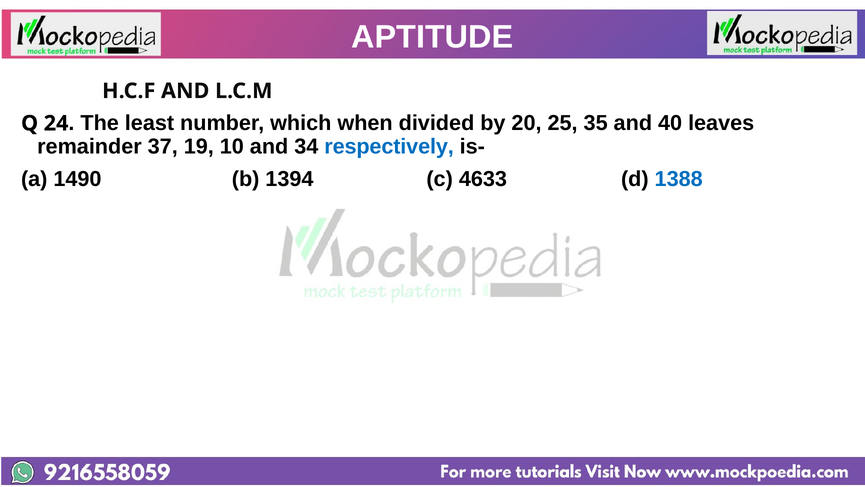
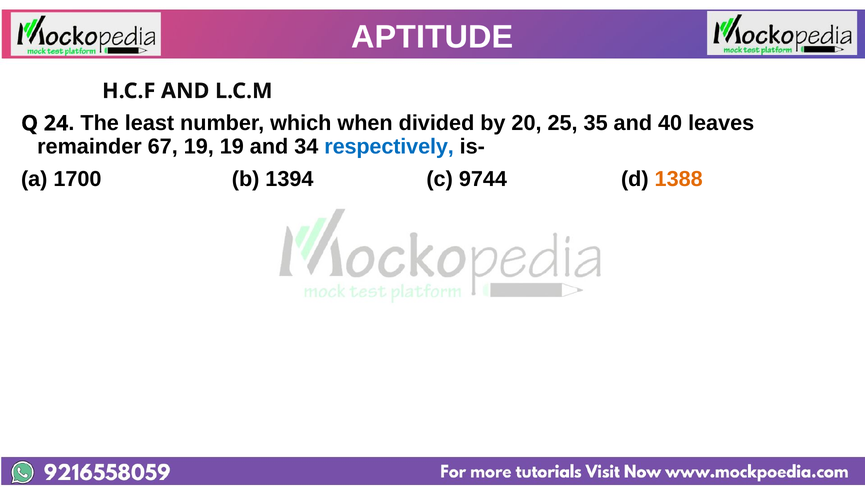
37: 37 -> 67
19 10: 10 -> 19
1490: 1490 -> 1700
4633: 4633 -> 9744
1388 colour: blue -> orange
